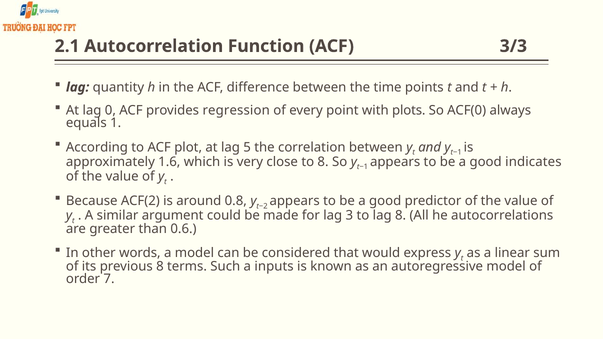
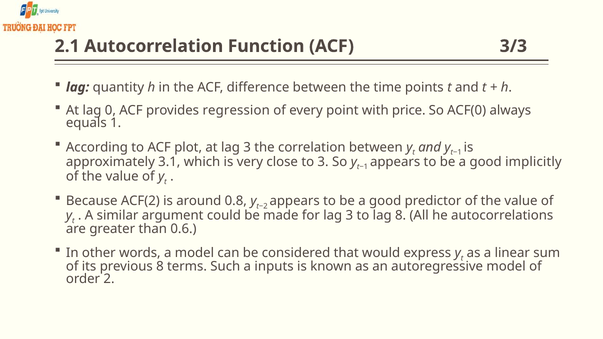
plots: plots -> price
at lag 5: 5 -> 3
1.6: 1.6 -> 3.1
to 8: 8 -> 3
indicates: indicates -> implicitly
7: 7 -> 2
